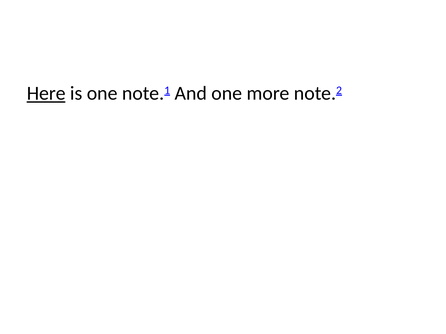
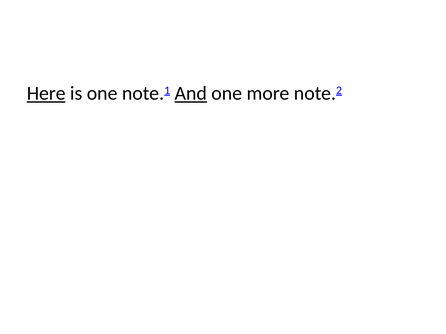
And underline: none -> present
